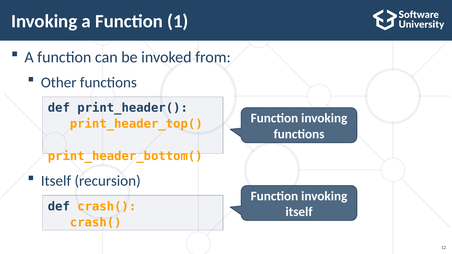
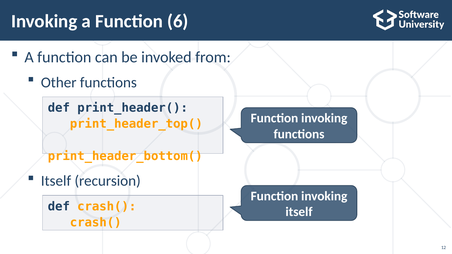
1: 1 -> 6
